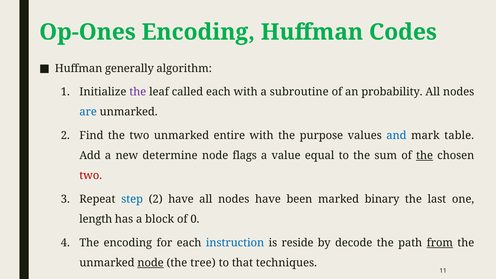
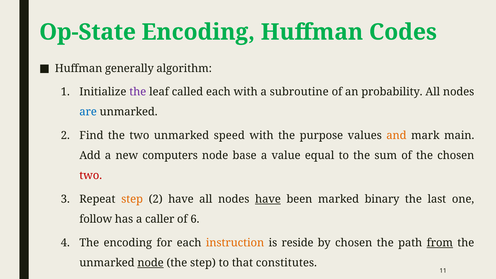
Op-Ones: Op-Ones -> Op-State
entire: entire -> speed
and colour: blue -> orange
table: table -> main
determine: determine -> computers
flags: flags -> base
the at (425, 156) underline: present -> none
step at (132, 199) colour: blue -> orange
have at (268, 199) underline: none -> present
length: length -> follow
block: block -> caller
of 0: 0 -> 6
instruction colour: blue -> orange
by decode: decode -> chosen
the tree: tree -> step
techniques: techniques -> constitutes
